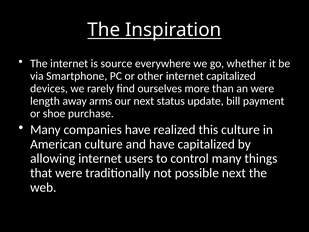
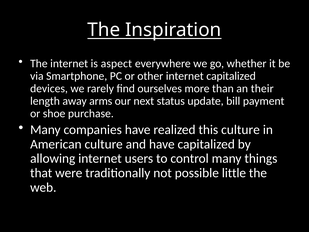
source: source -> aspect
an were: were -> their
possible next: next -> little
